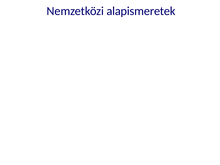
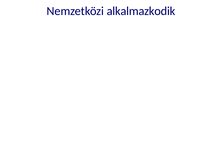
alapismeretek: alapismeretek -> alkalmazkodik
